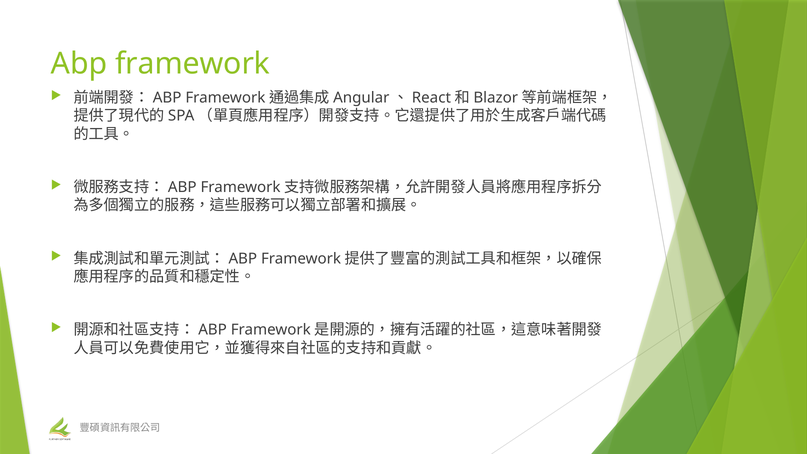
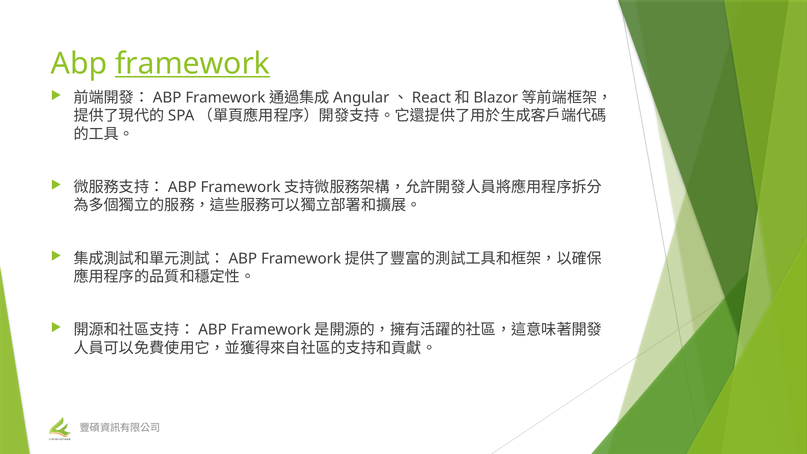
framework underline: none -> present
